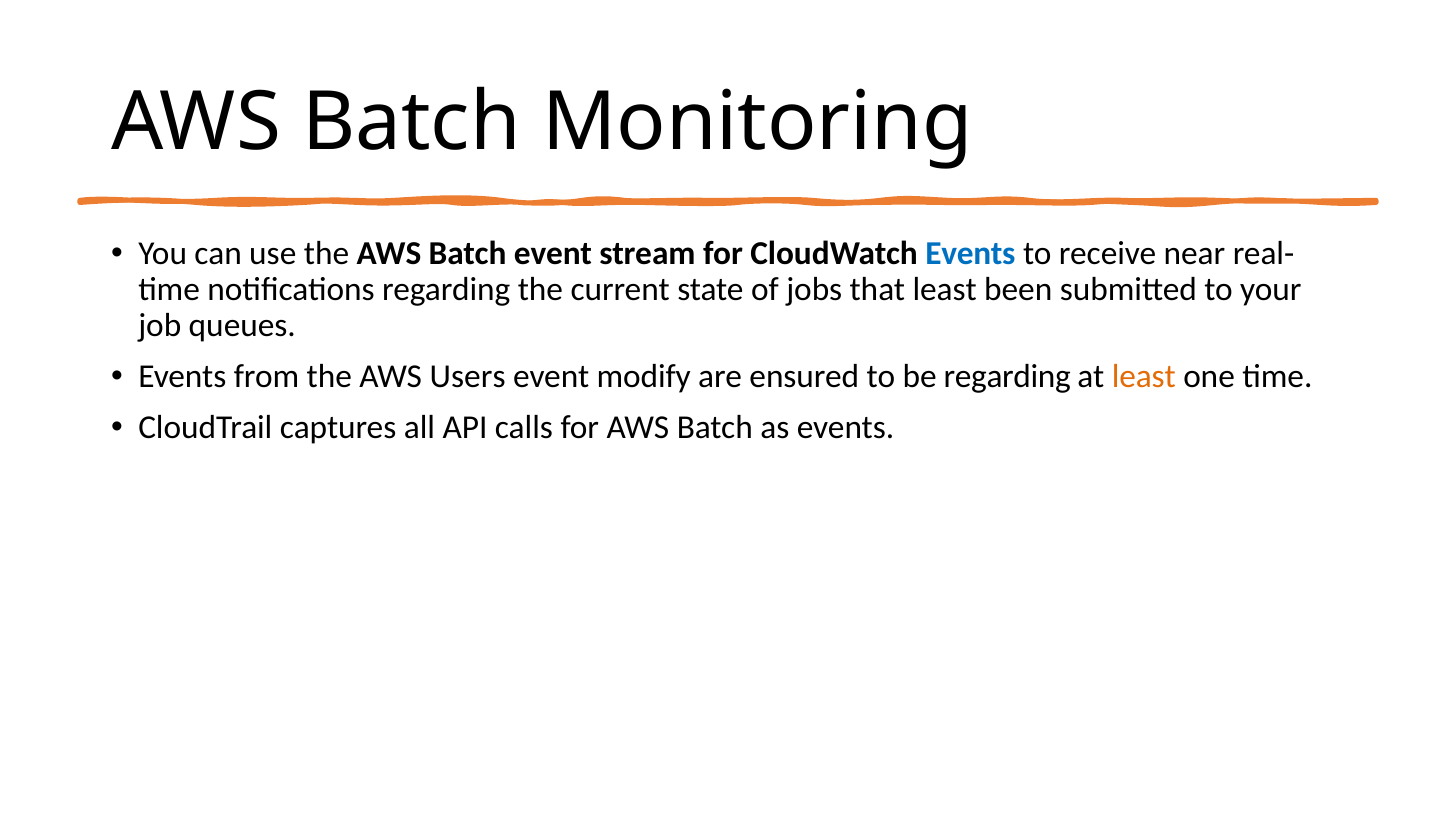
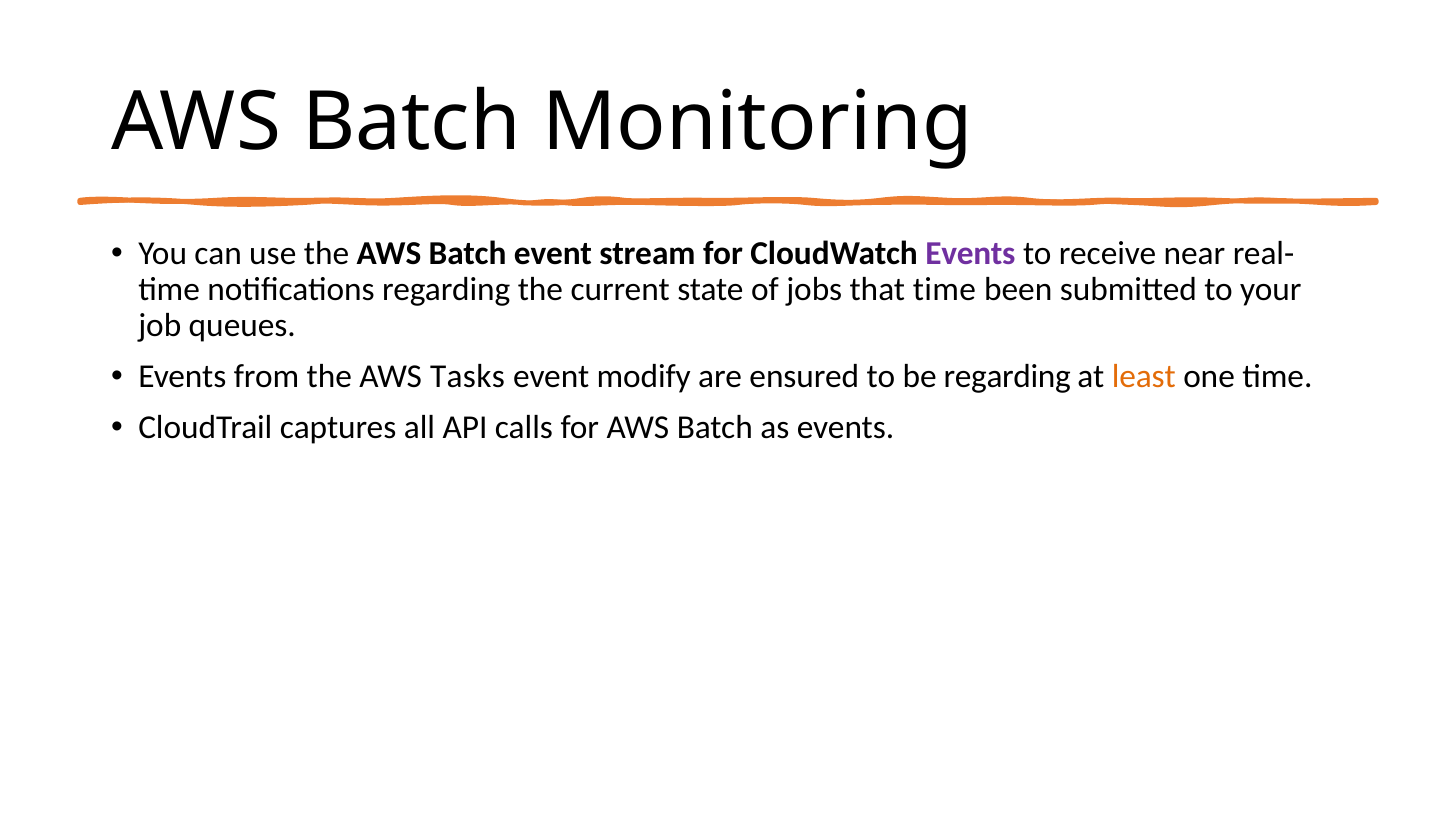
Events at (970, 254) colour: blue -> purple
that least: least -> time
Users: Users -> Tasks
